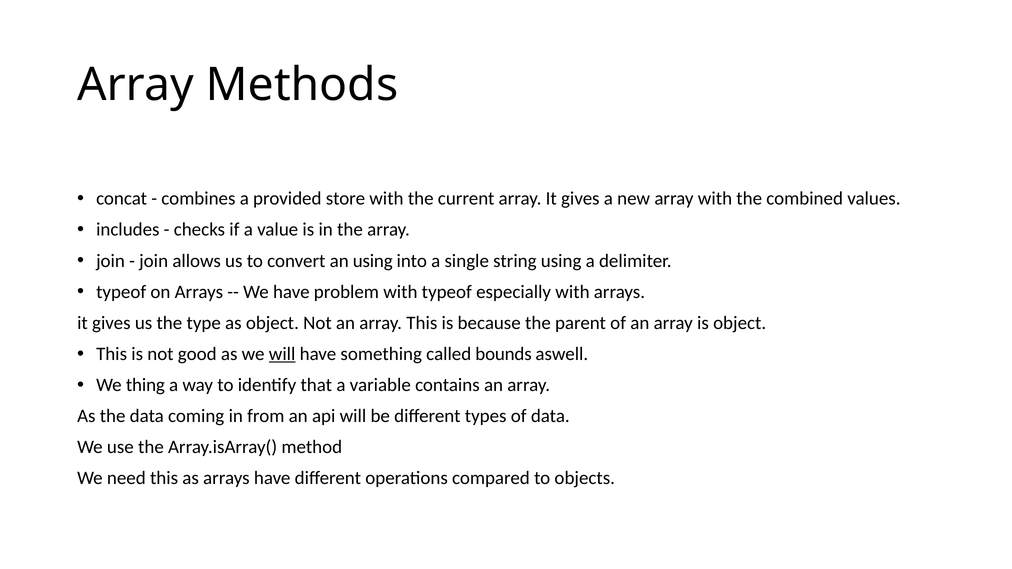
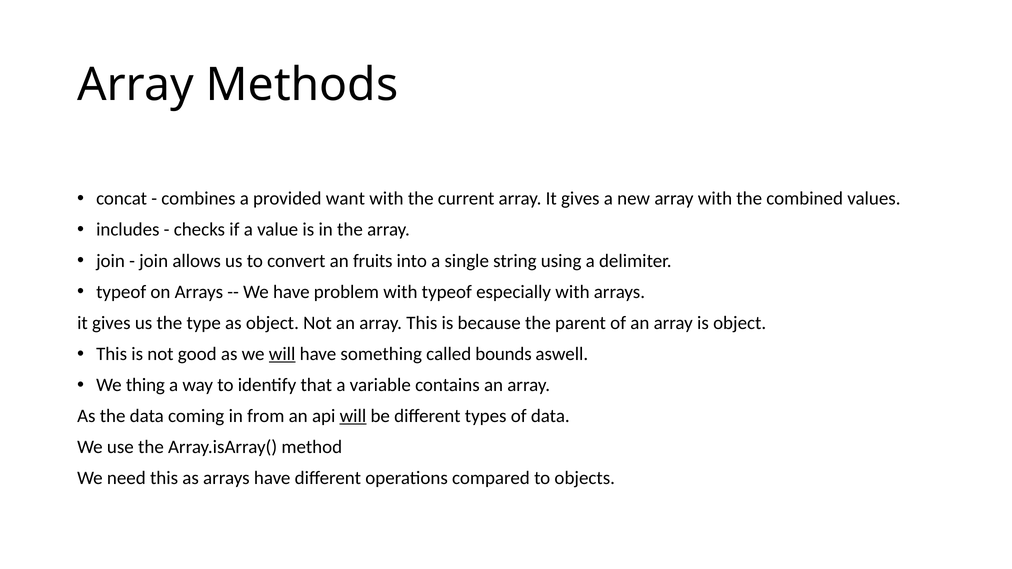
store: store -> want
an using: using -> fruits
will at (353, 416) underline: none -> present
